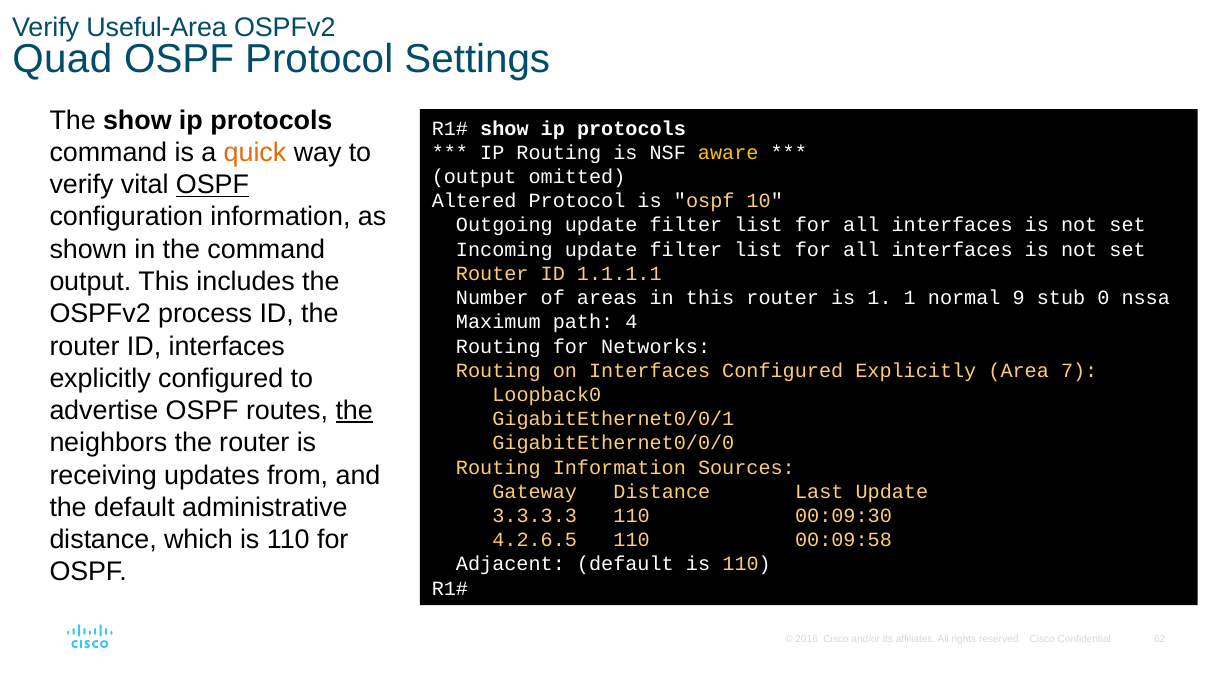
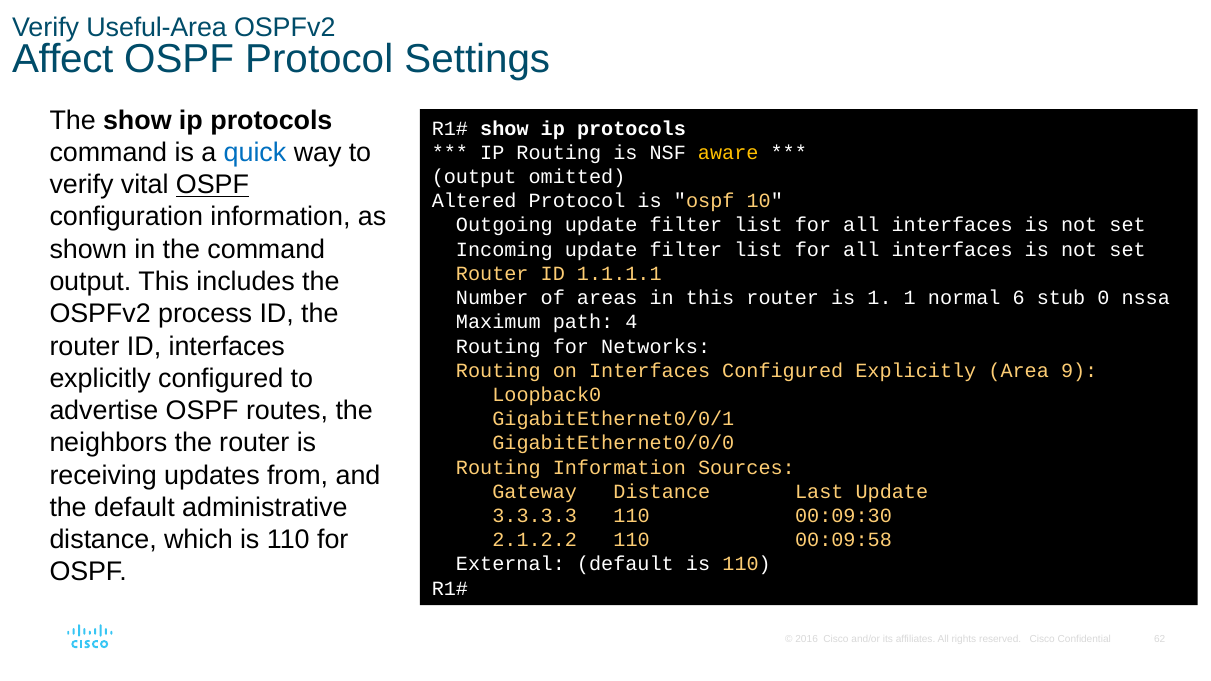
Quad: Quad -> Affect
quick colour: orange -> blue
9: 9 -> 6
7: 7 -> 9
the at (354, 411) underline: present -> none
4.2.6.5: 4.2.6.5 -> 2.1.2.2
Adjacent: Adjacent -> External
